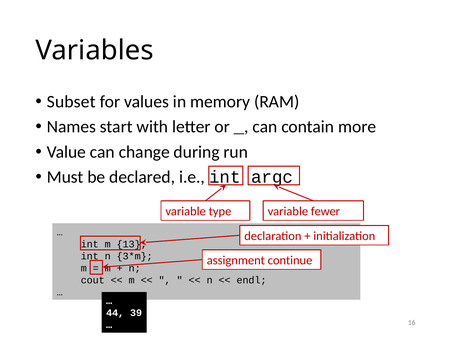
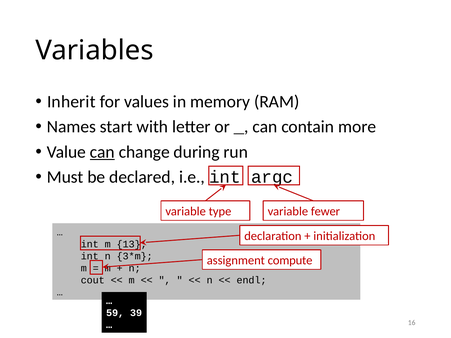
Subset: Subset -> Inherit
can at (102, 152) underline: none -> present
continue: continue -> compute
44: 44 -> 59
